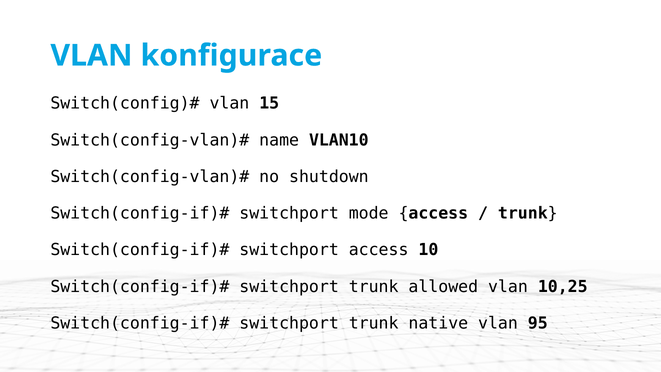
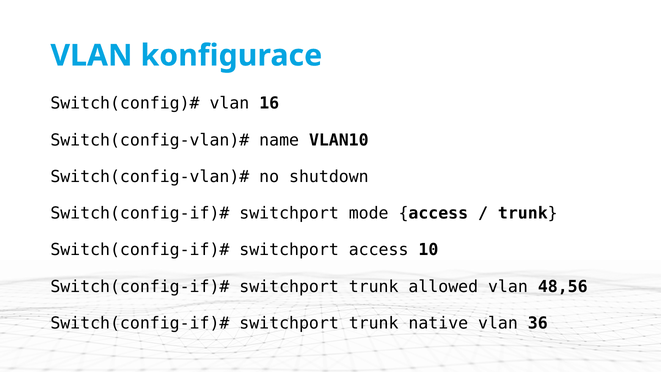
15: 15 -> 16
10,25: 10,25 -> 48,56
95: 95 -> 36
